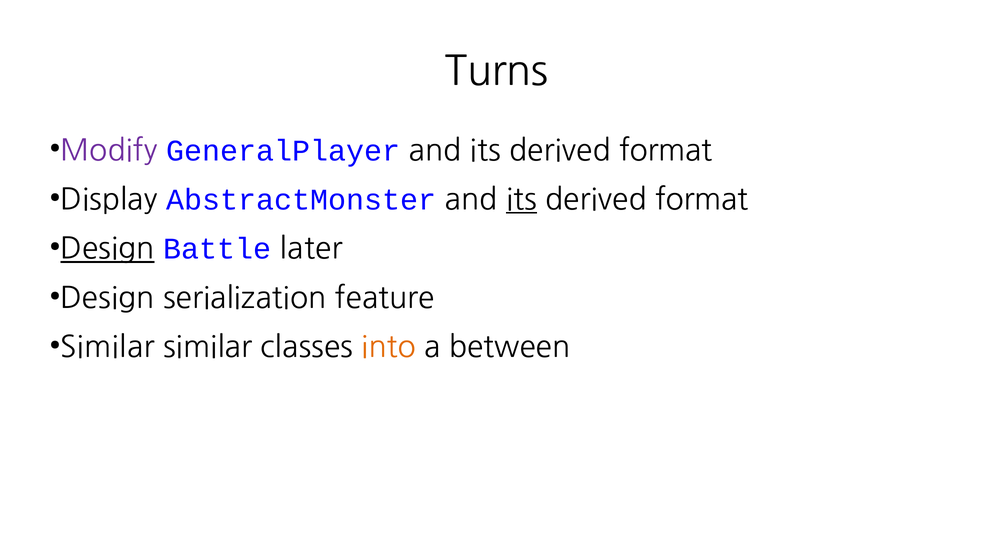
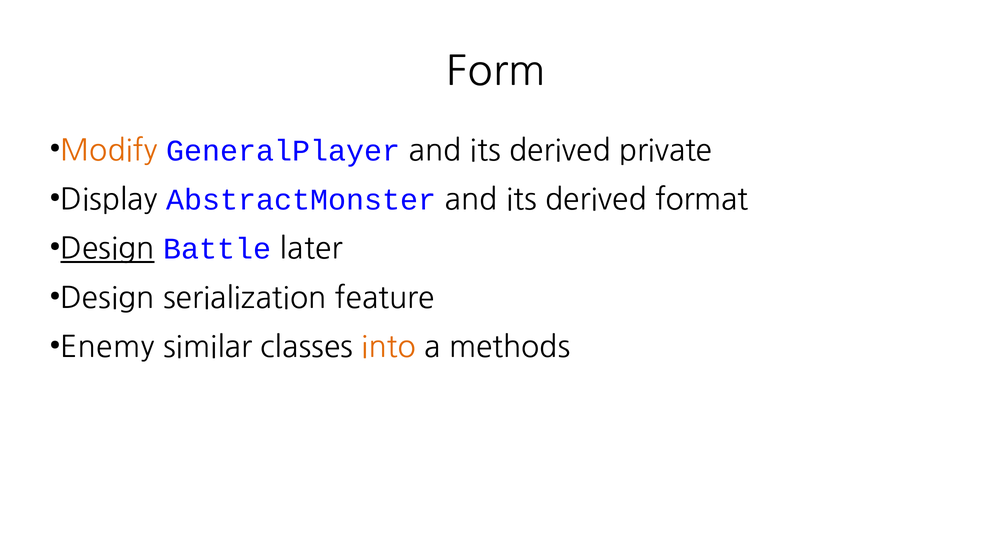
Turns: Turns -> Form
Modify colour: purple -> orange
format at (666, 151): format -> private
its at (521, 200) underline: present -> none
Similar at (107, 348): Similar -> Enemy
between: between -> methods
